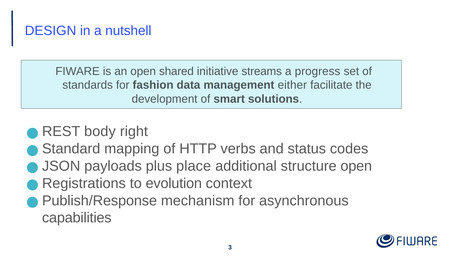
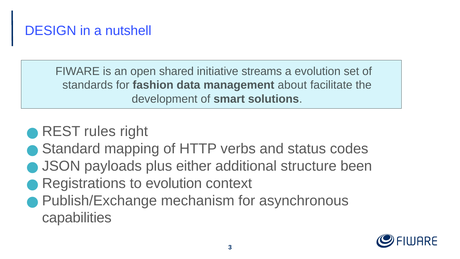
a progress: progress -> evolution
either: either -> about
body: body -> rules
place: place -> either
structure open: open -> been
Publish/Response: Publish/Response -> Publish/Exchange
